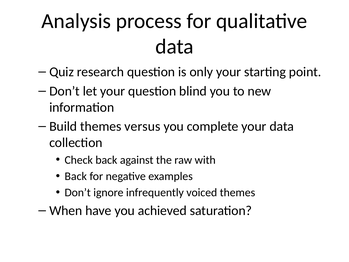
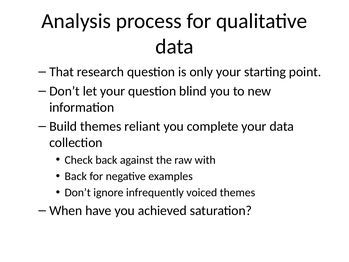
Quiz: Quiz -> That
versus: versus -> reliant
